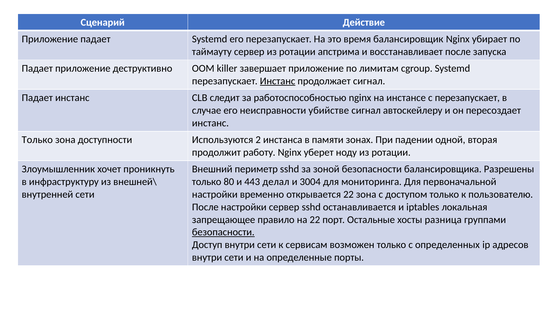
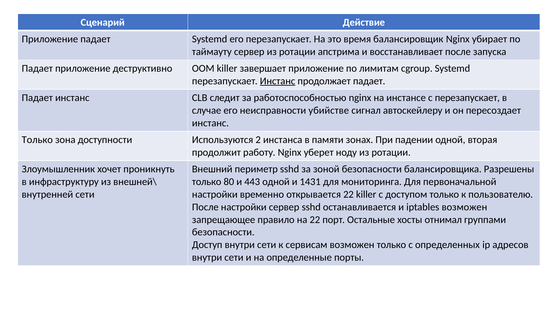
продолжает сигнал: сигнал -> падает
443 делал: делал -> одной
3004: 3004 -> 1431
22 зона: зона -> killer
iptables локальная: локальная -> возможен
разница: разница -> отнимал
безопасности at (223, 232) underline: present -> none
